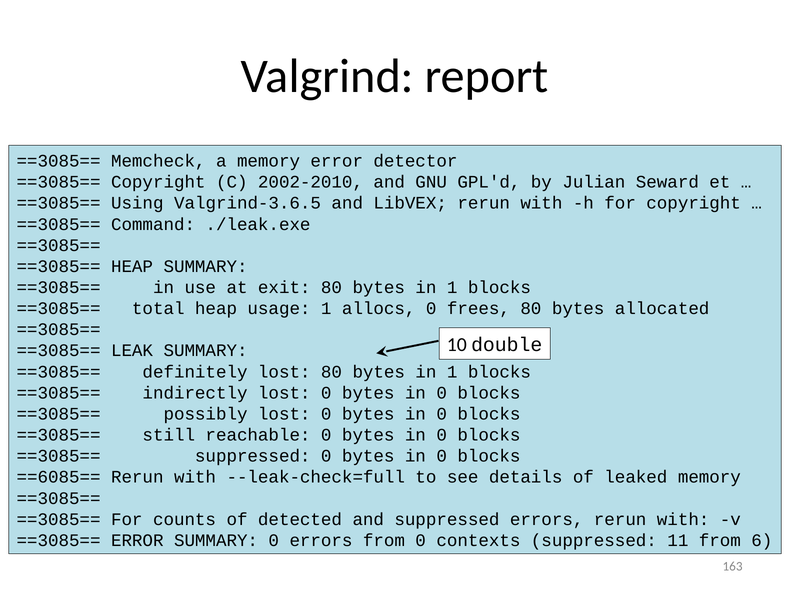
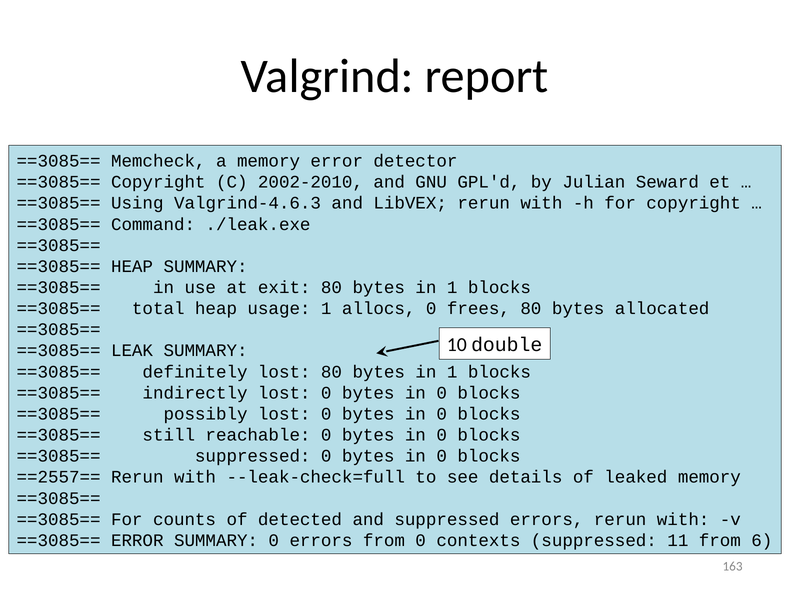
Valgrind-3.6.5: Valgrind-3.6.5 -> Valgrind-4.6.3
==6085==: ==6085== -> ==2557==
